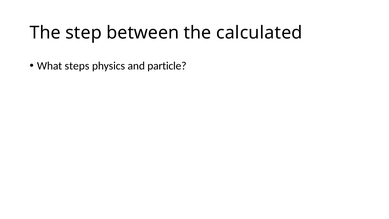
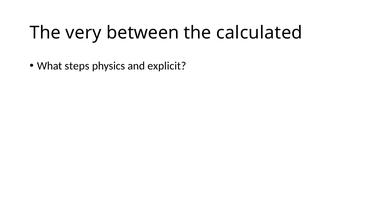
step: step -> very
particle: particle -> explicit
